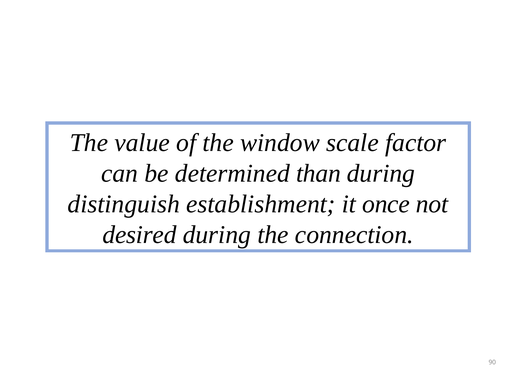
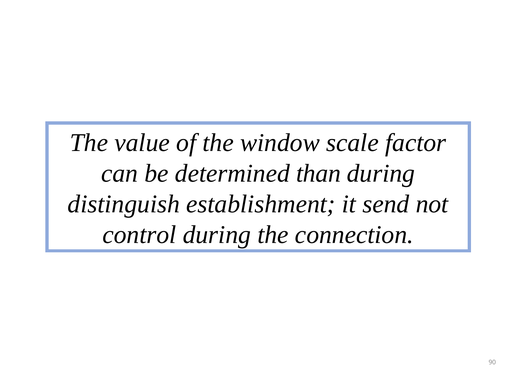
once: once -> send
desired: desired -> control
